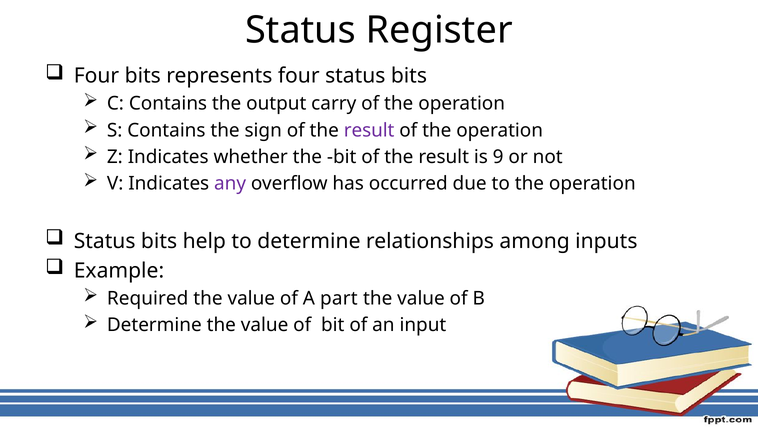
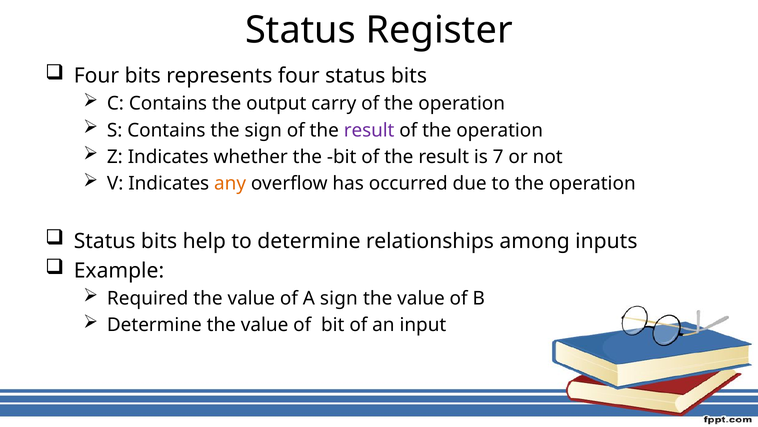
9: 9 -> 7
any colour: purple -> orange
A part: part -> sign
